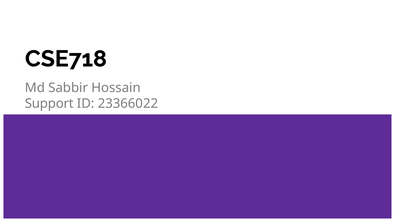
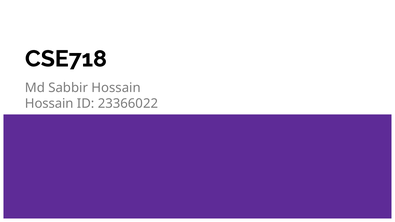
Support at (49, 104): Support -> Hossain
